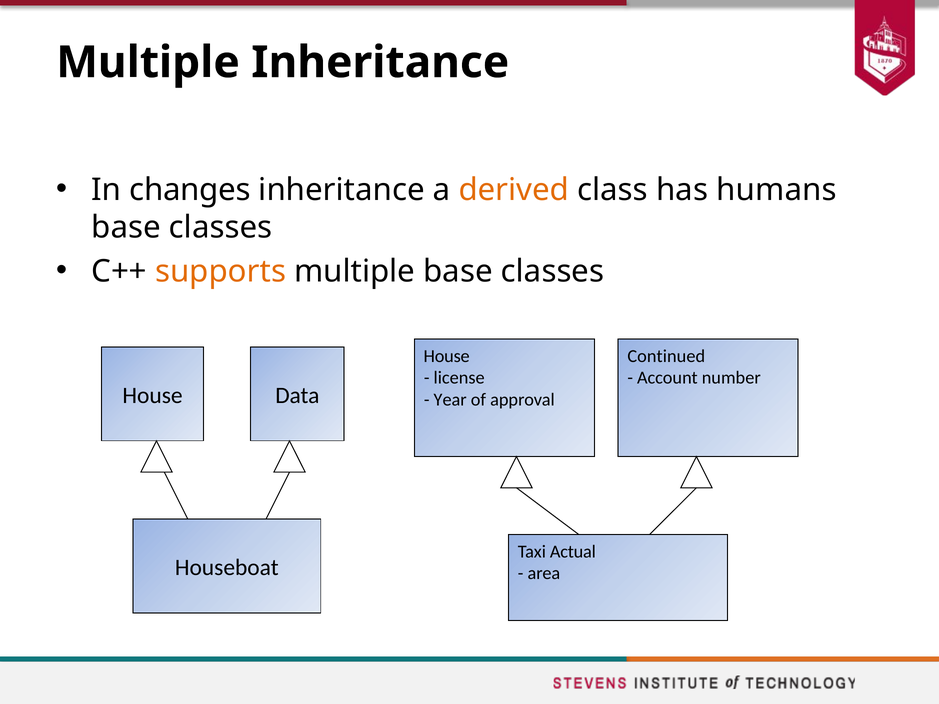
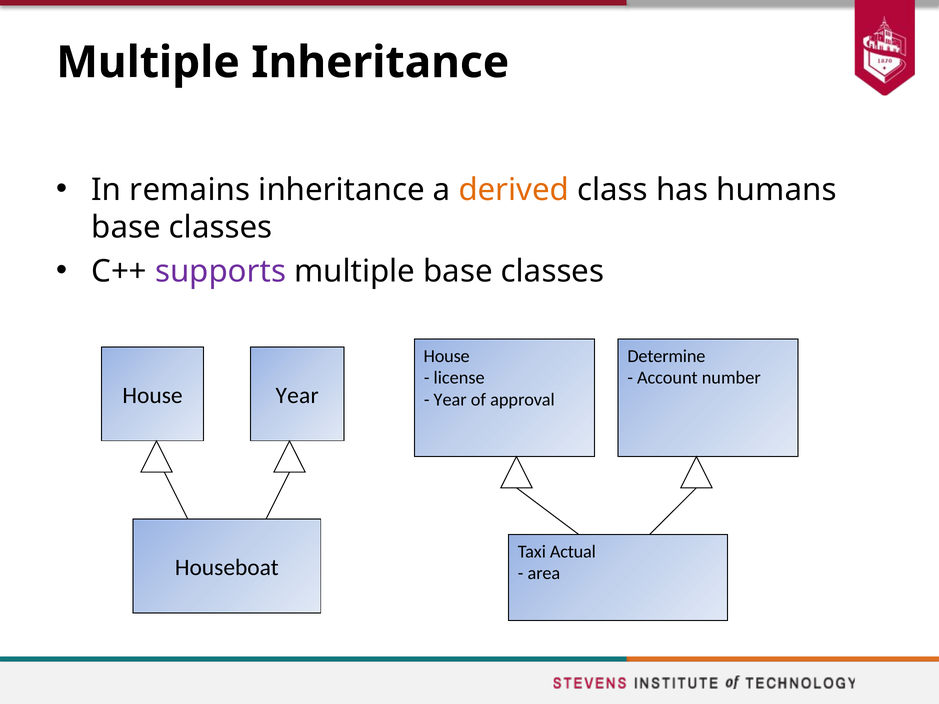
changes: changes -> remains
supports colour: orange -> purple
Continued: Continued -> Determine
House Data: Data -> Year
